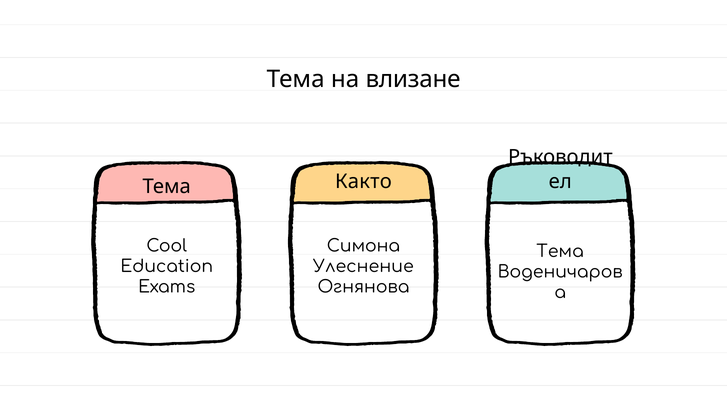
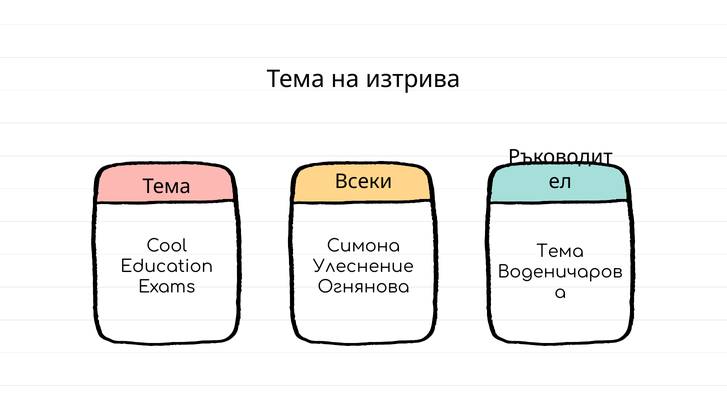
влизане: влизане -> изтрива
Както: Както -> Всеки
